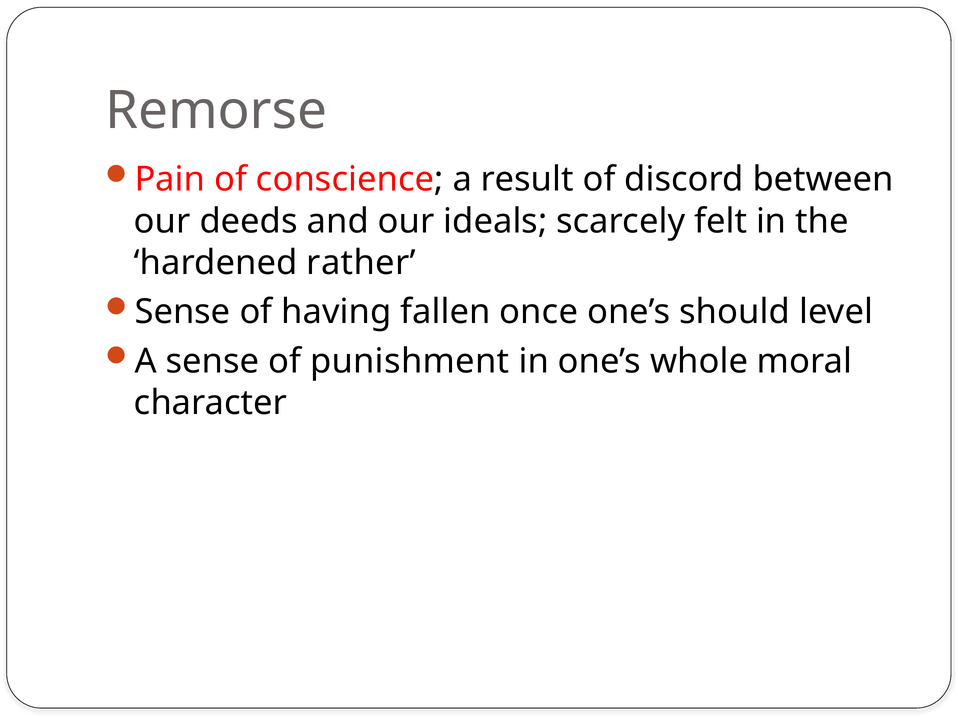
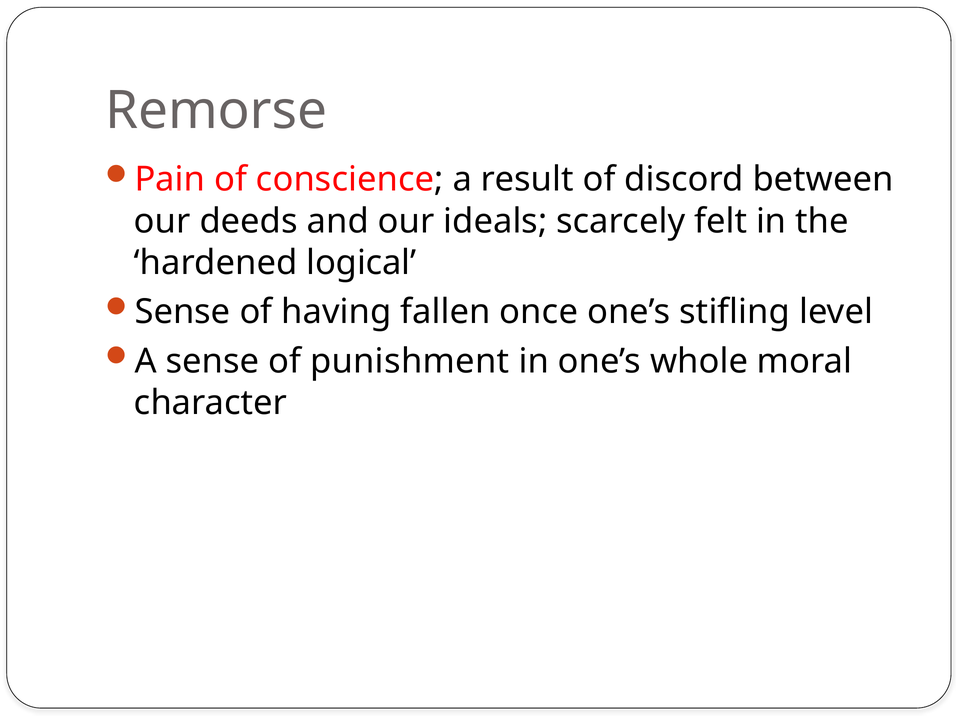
rather: rather -> logical
should: should -> stifling
